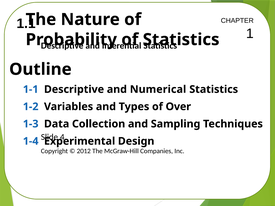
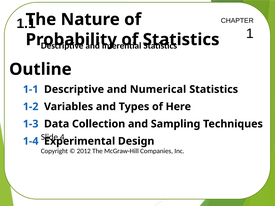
Over: Over -> Here
